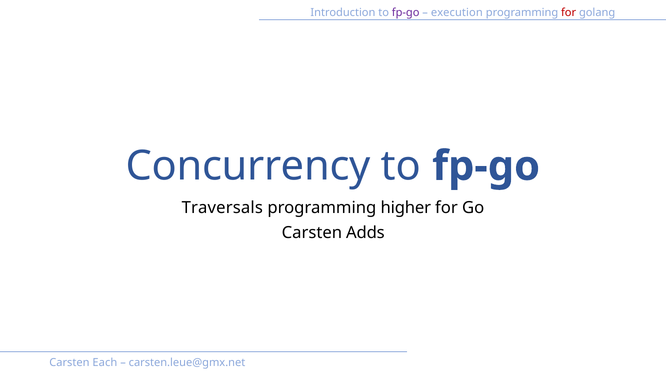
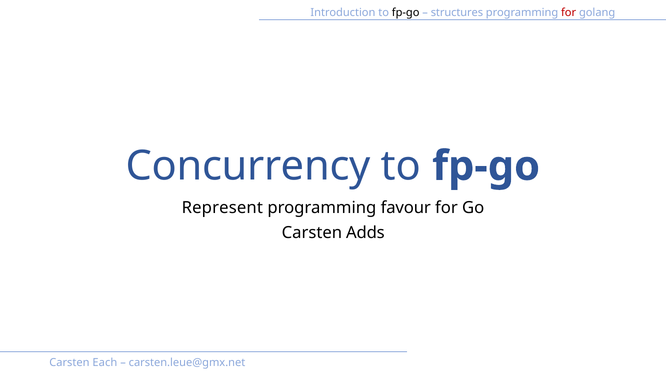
fp-go at (406, 13) colour: purple -> black
execution: execution -> structures
Traversals: Traversals -> Represent
higher: higher -> favour
